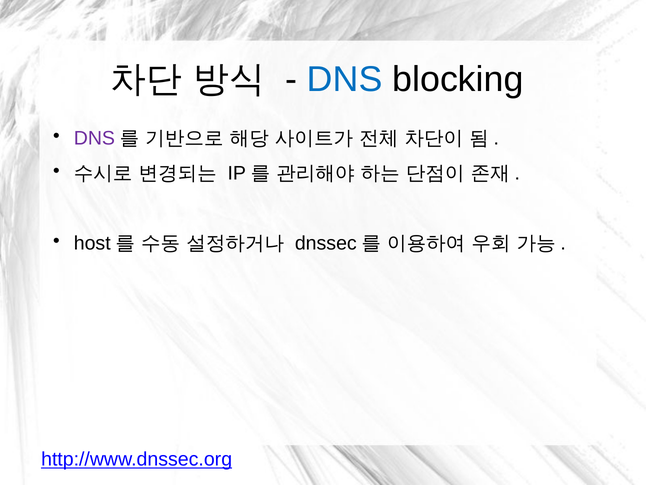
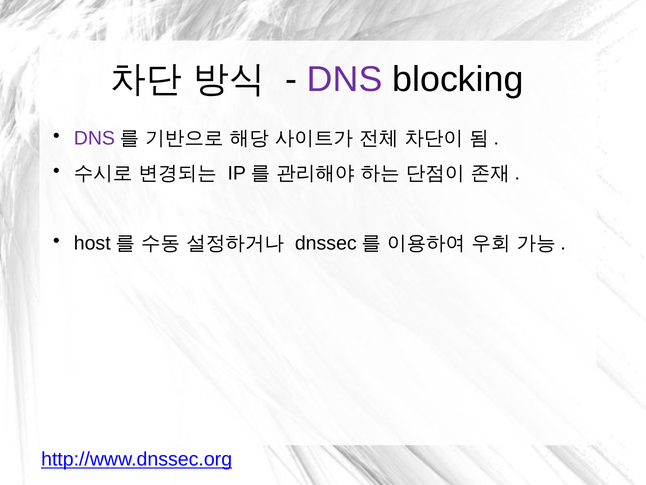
DNS at (345, 79) colour: blue -> purple
